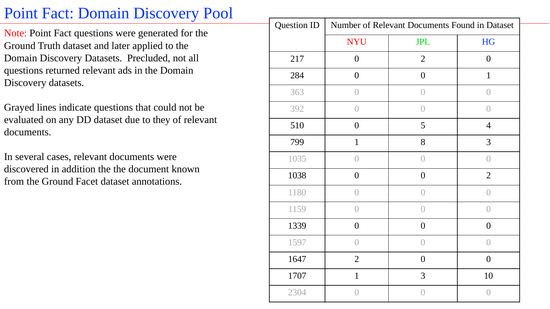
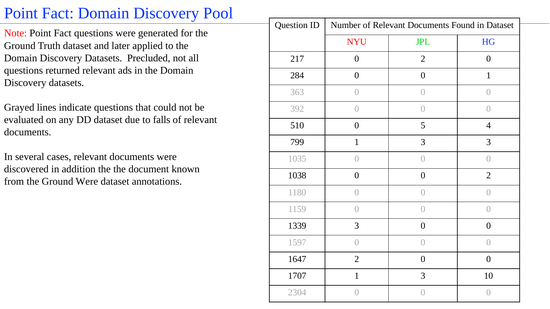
they: they -> falls
799 1 8: 8 -> 3
Ground Facet: Facet -> Were
1339 0: 0 -> 3
